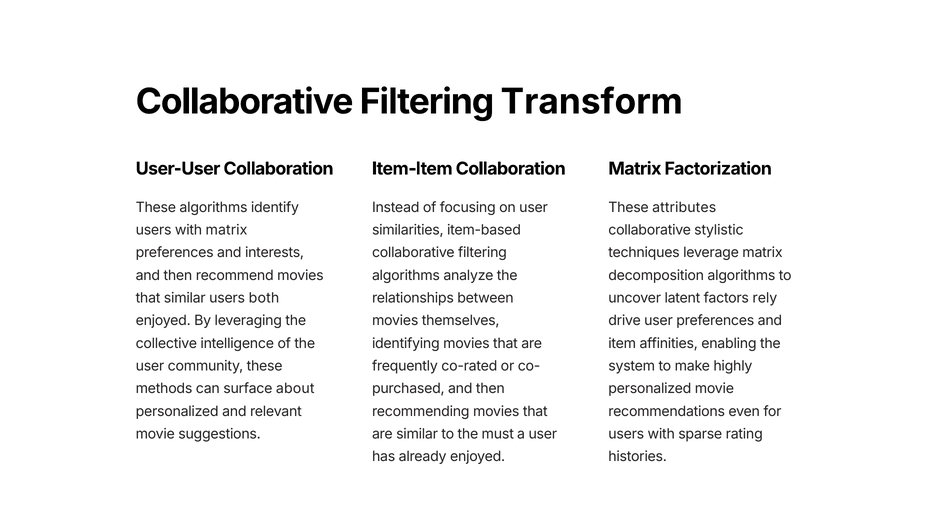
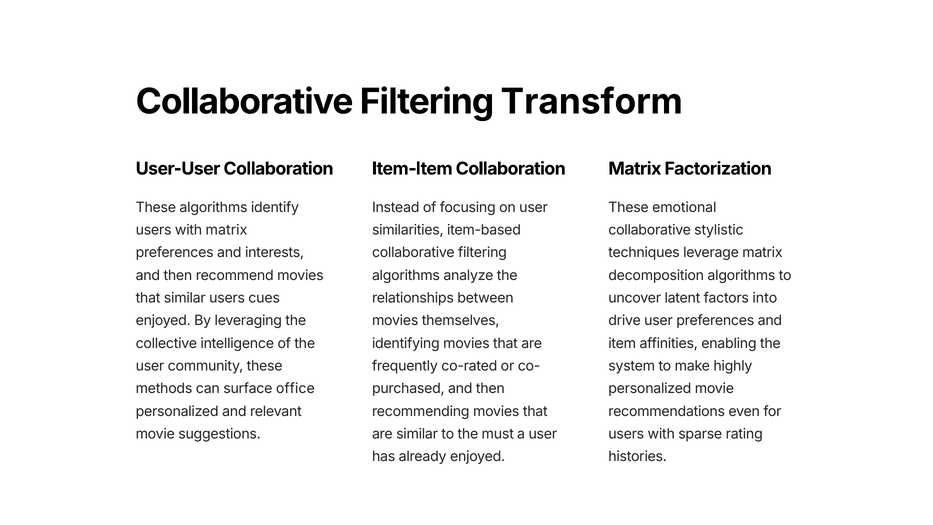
attributes: attributes -> emotional
both: both -> cues
rely: rely -> into
about: about -> office
